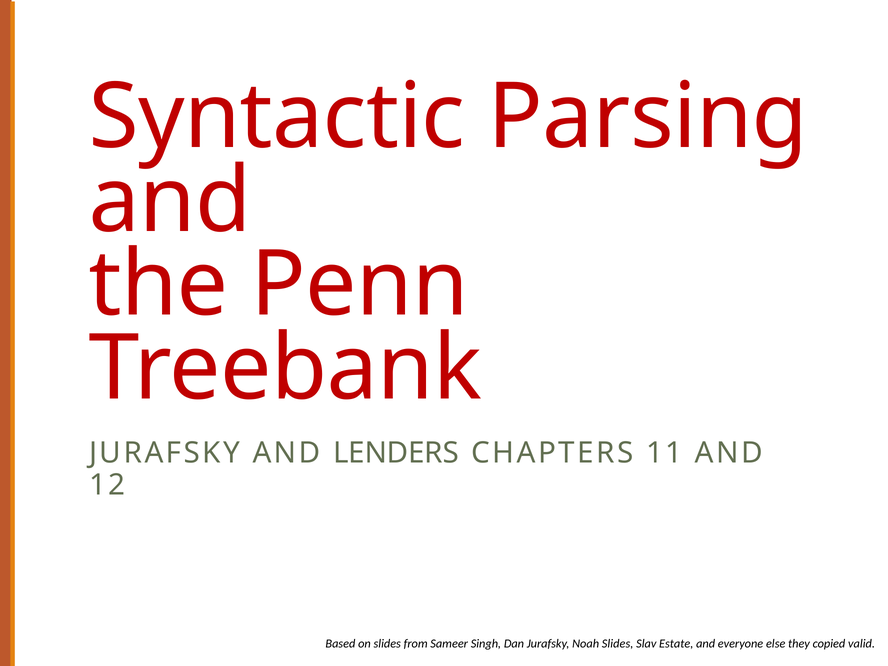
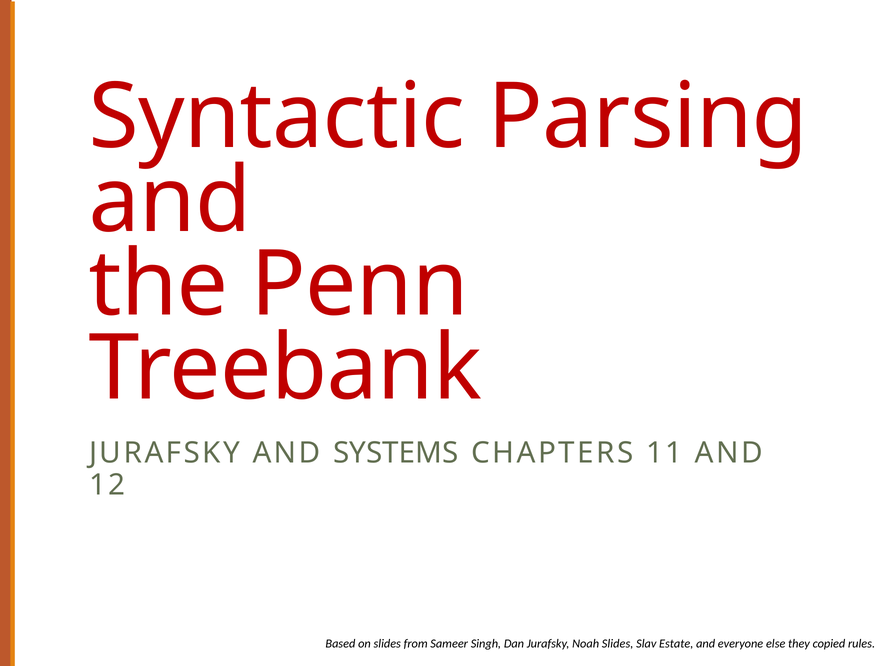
LENDERS: LENDERS -> SYSTEMS
valid: valid -> rules
